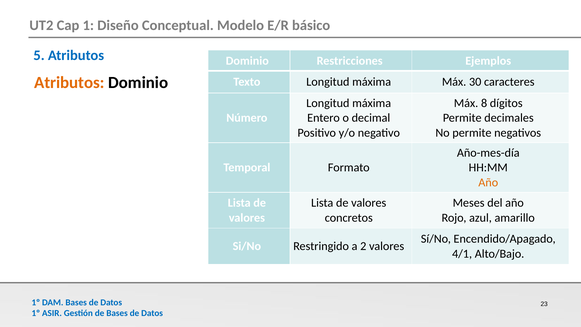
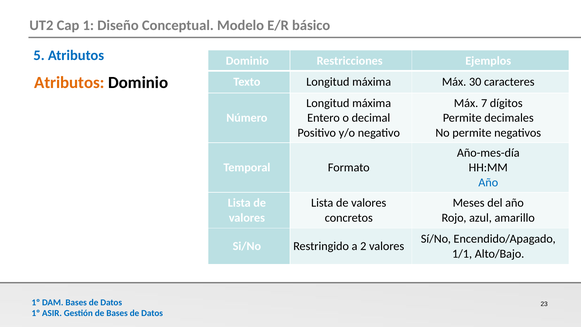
8: 8 -> 7
Año at (488, 182) colour: orange -> blue
4/1: 4/1 -> 1/1
